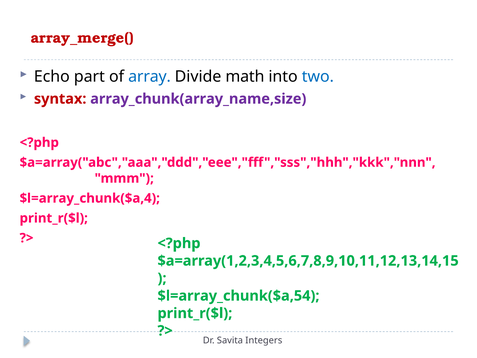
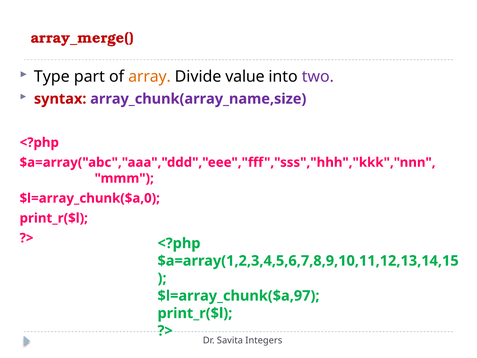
Echo: Echo -> Type
array colour: blue -> orange
math: math -> value
two colour: blue -> purple
$l=array_chunk($a,4: $l=array_chunk($a,4 -> $l=array_chunk($a,0
$l=array_chunk($a,54: $l=array_chunk($a,54 -> $l=array_chunk($a,97
